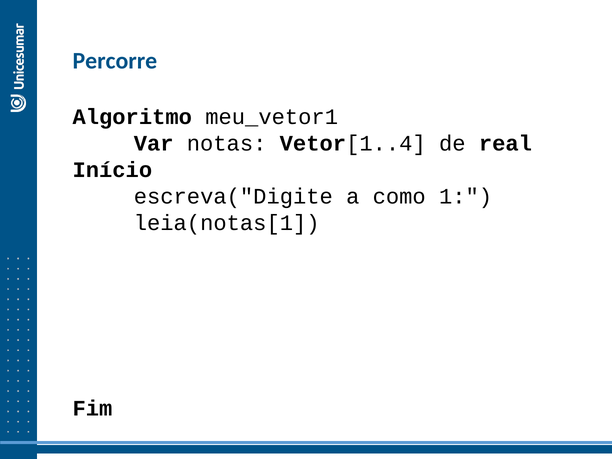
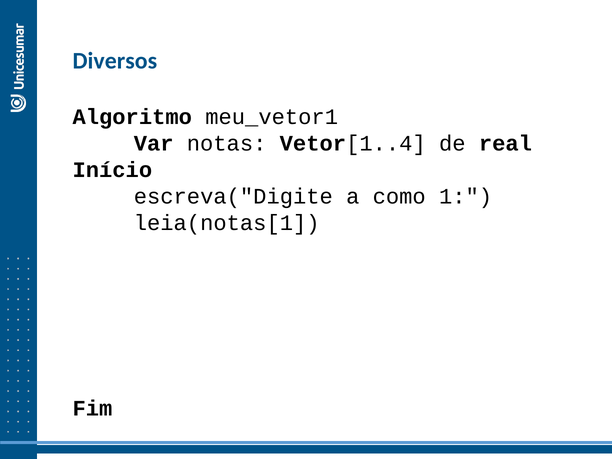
Percorre: Percorre -> Diversos
